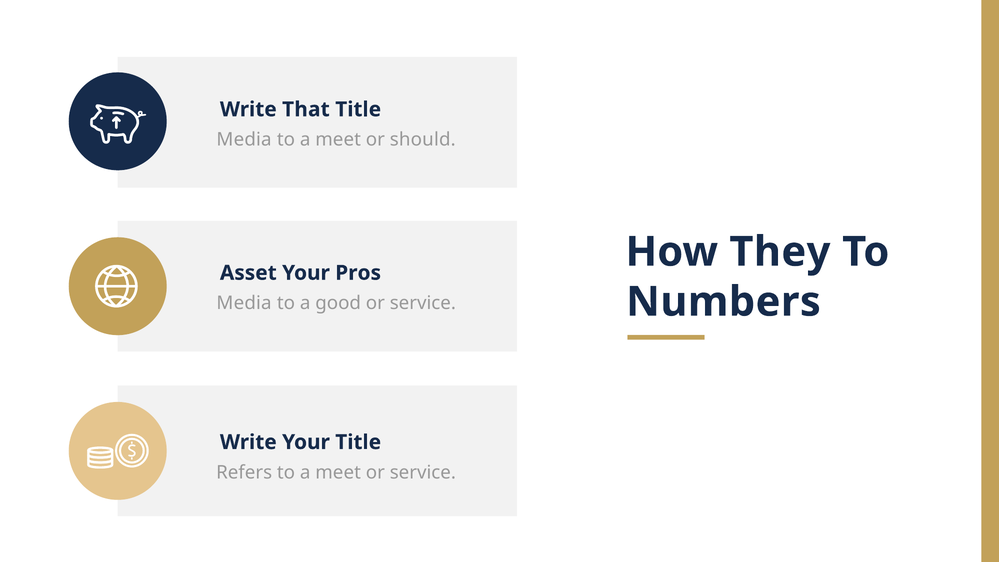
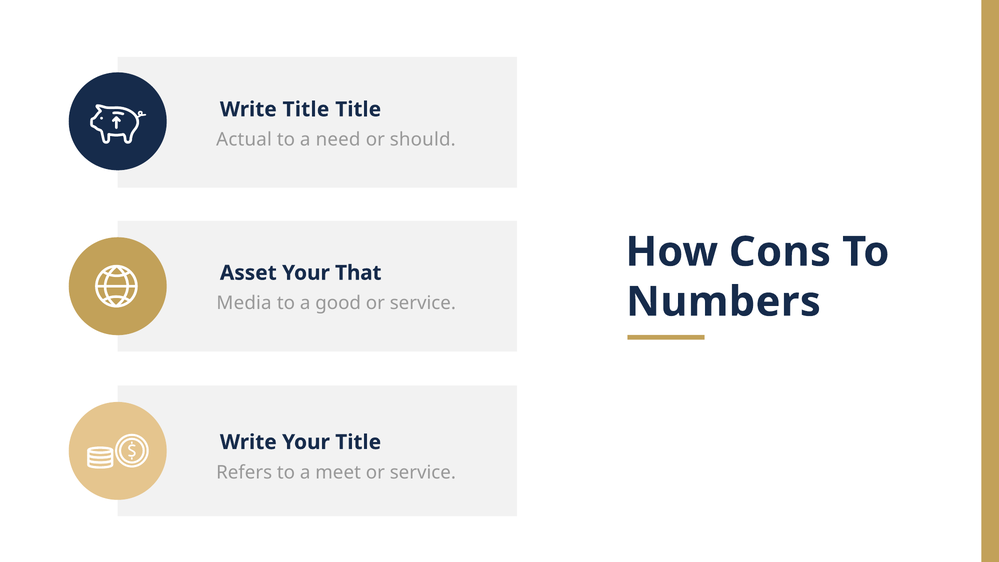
Write That: That -> Title
Media at (244, 140): Media -> Actual
meet at (338, 140): meet -> need
They: They -> Cons
Pros: Pros -> That
